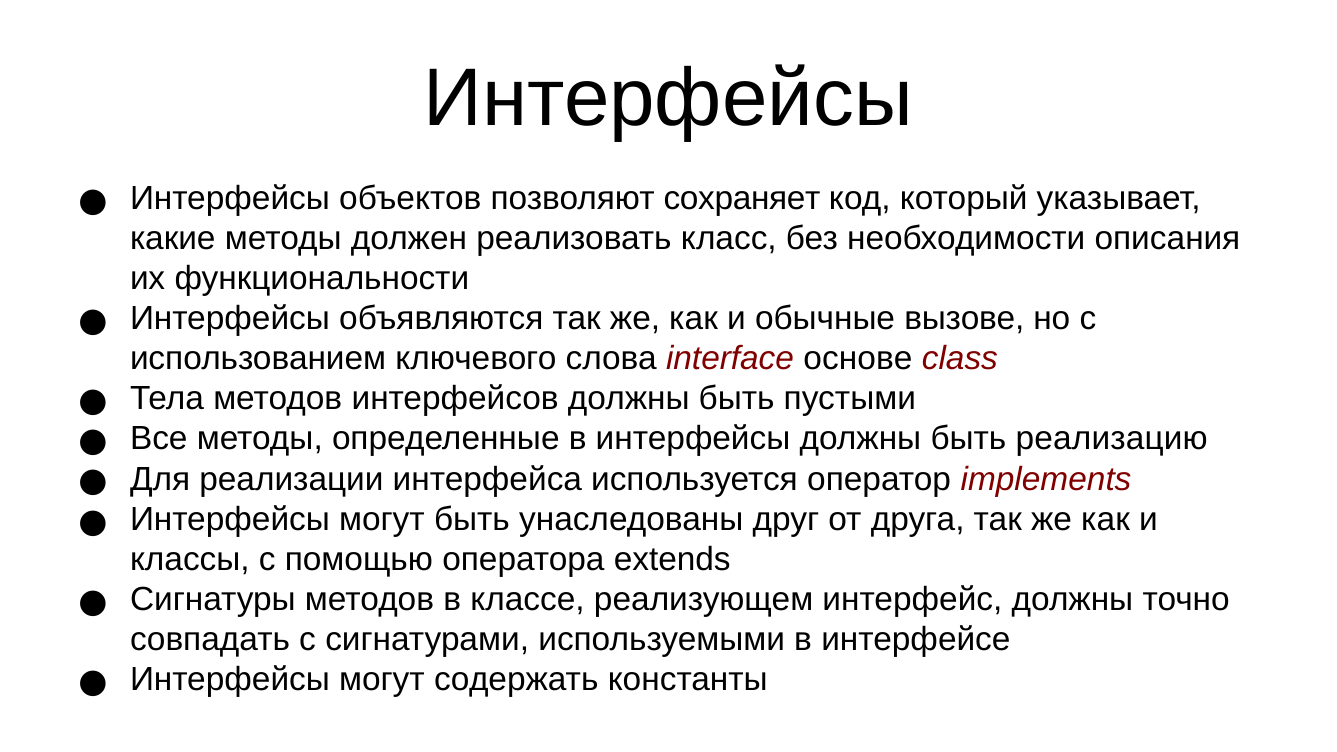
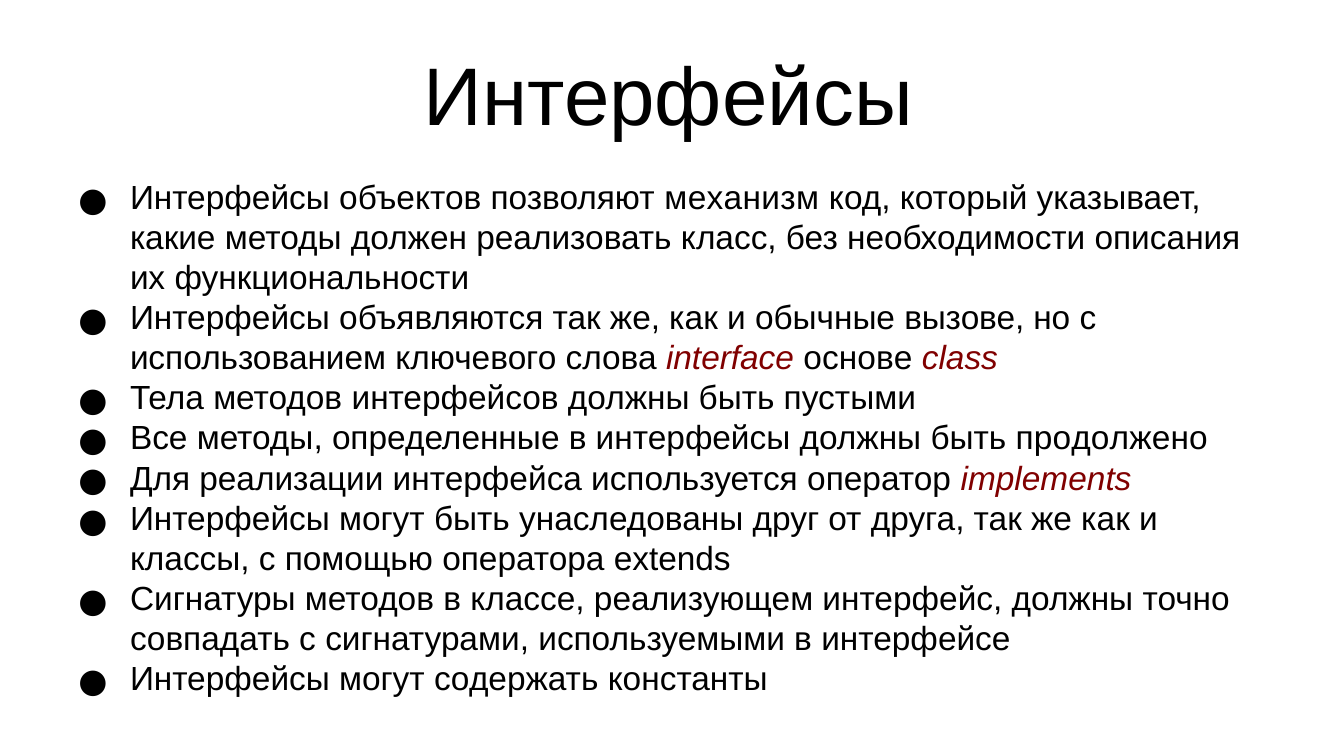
сохраняет: сохраняет -> механизм
реализацию: реализацию -> продолжено
